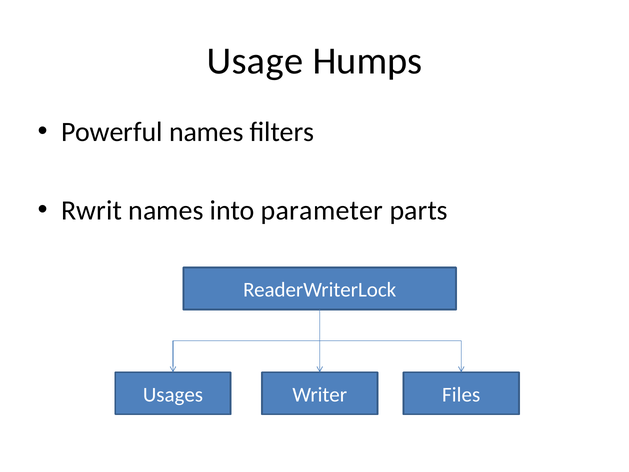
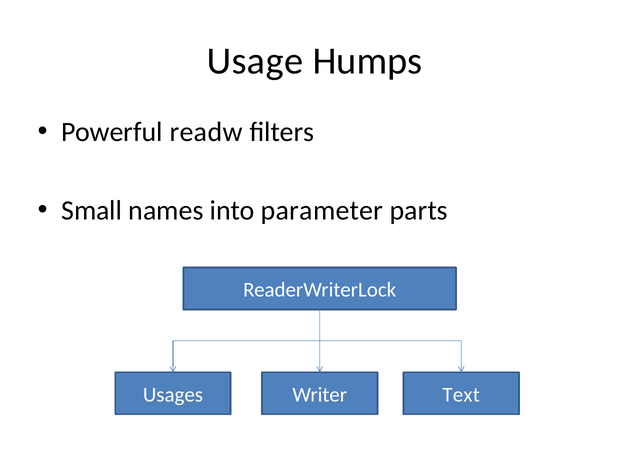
Powerful names: names -> readw
Rwrit: Rwrit -> Small
Files: Files -> Text
